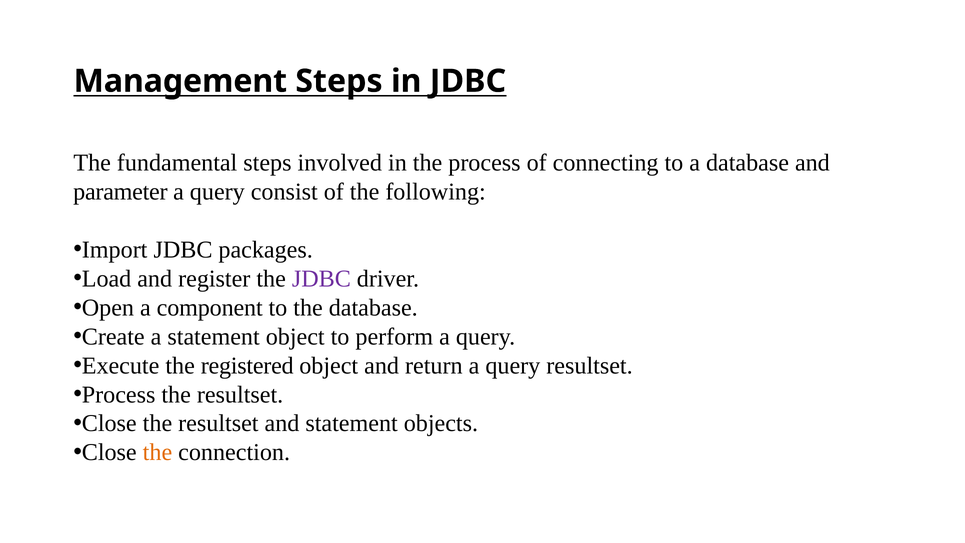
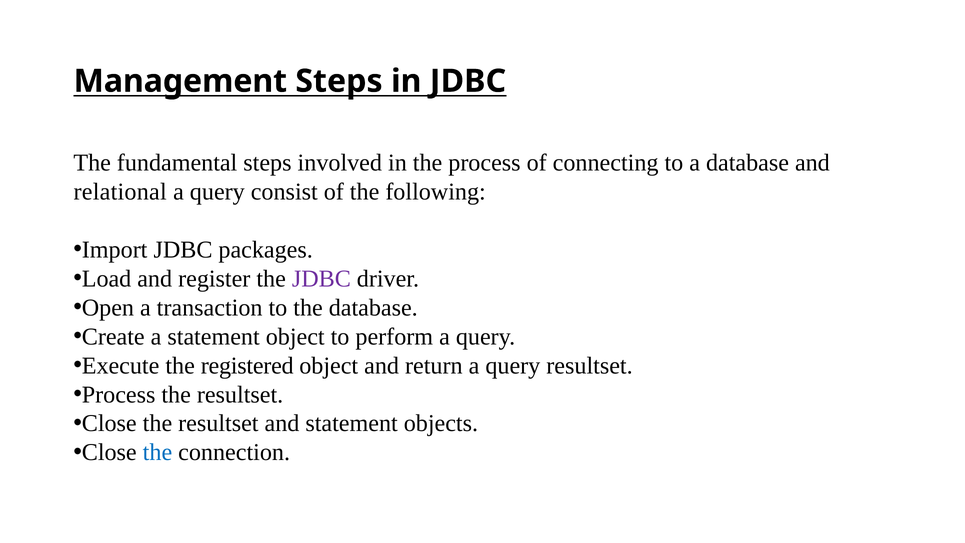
parameter: parameter -> relational
component: component -> transaction
the at (157, 452) colour: orange -> blue
